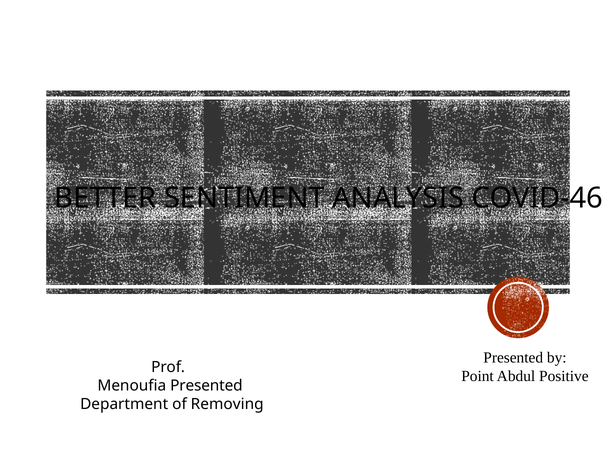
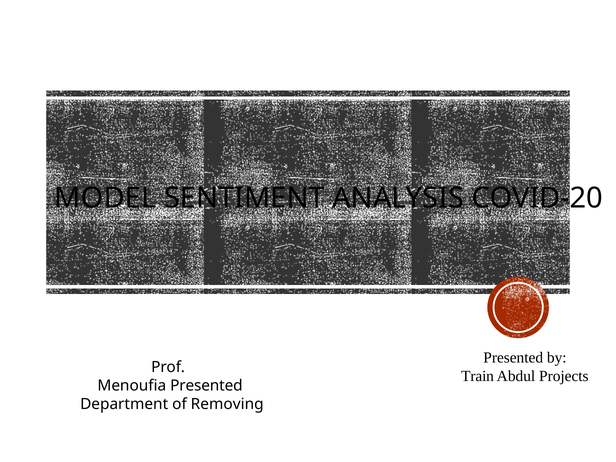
BETTER: BETTER -> MODEL
COVID-46: COVID-46 -> COVID-20
Point: Point -> Train
Positive: Positive -> Projects
